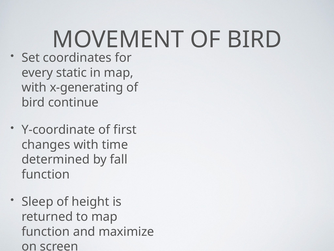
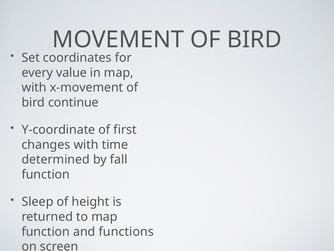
static: static -> value
x-generating: x-generating -> x-movement
maximize: maximize -> functions
